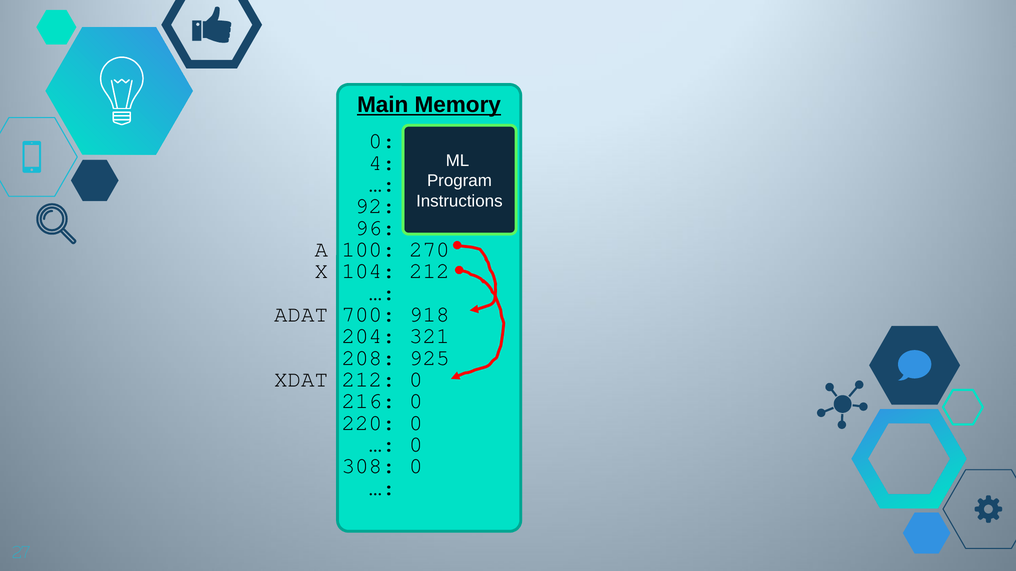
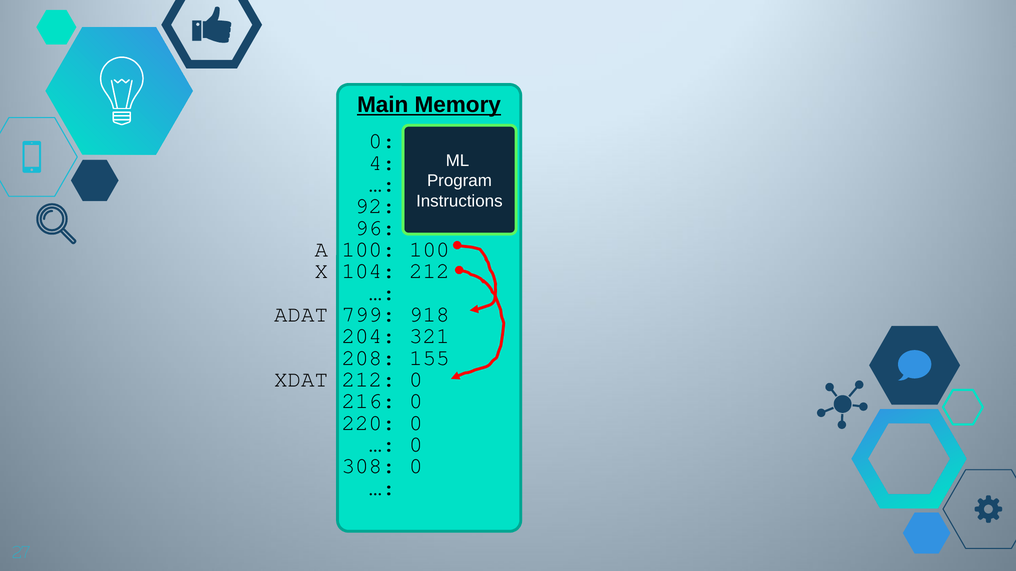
100 270: 270 -> 100
700: 700 -> 799
925: 925 -> 155
